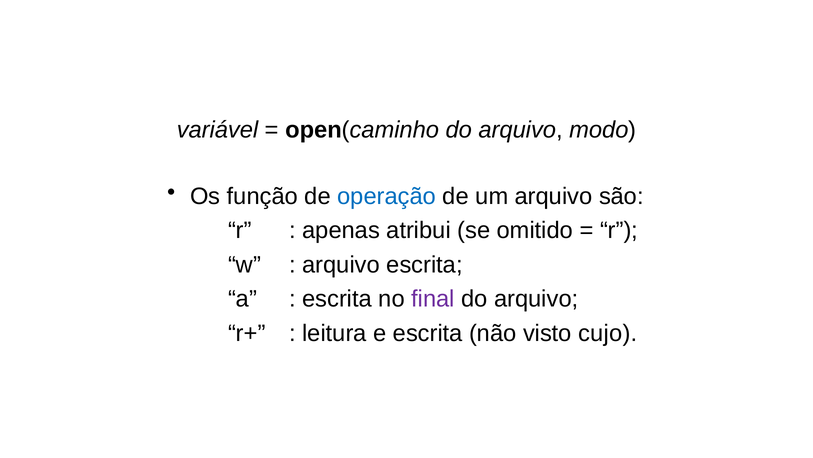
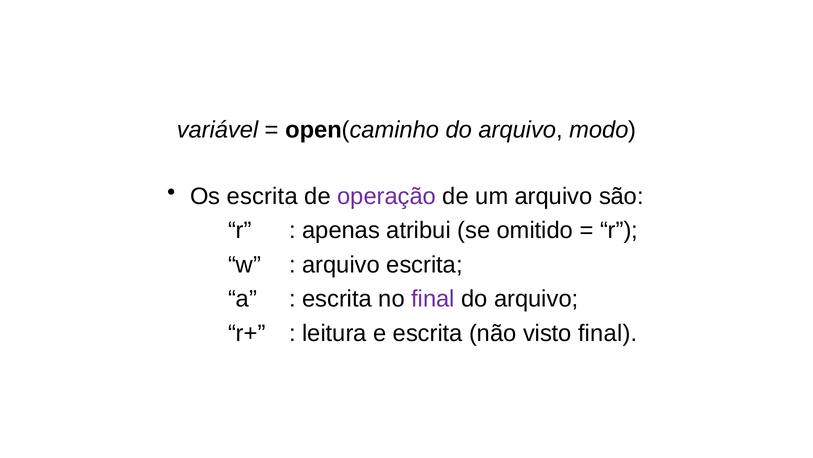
Os função: função -> escrita
operação colour: blue -> purple
visto cujo: cujo -> final
